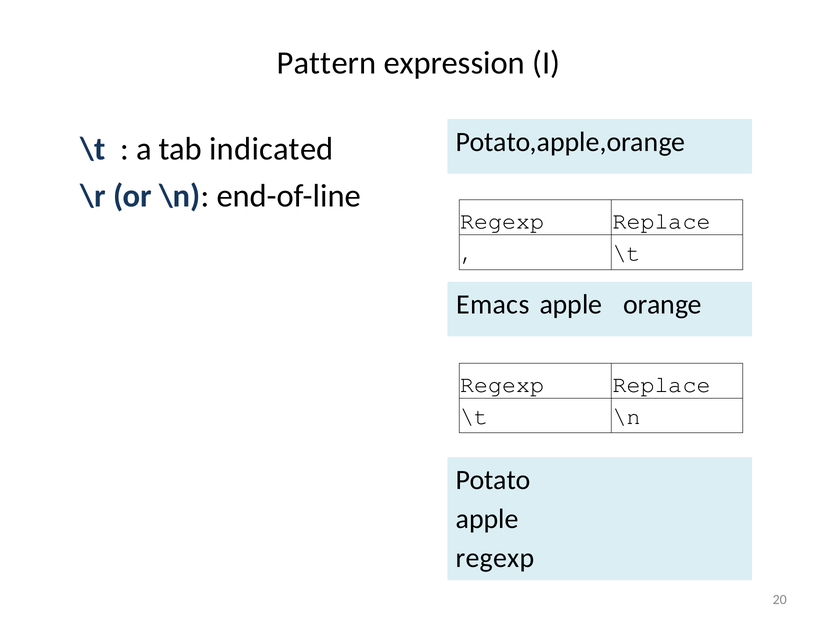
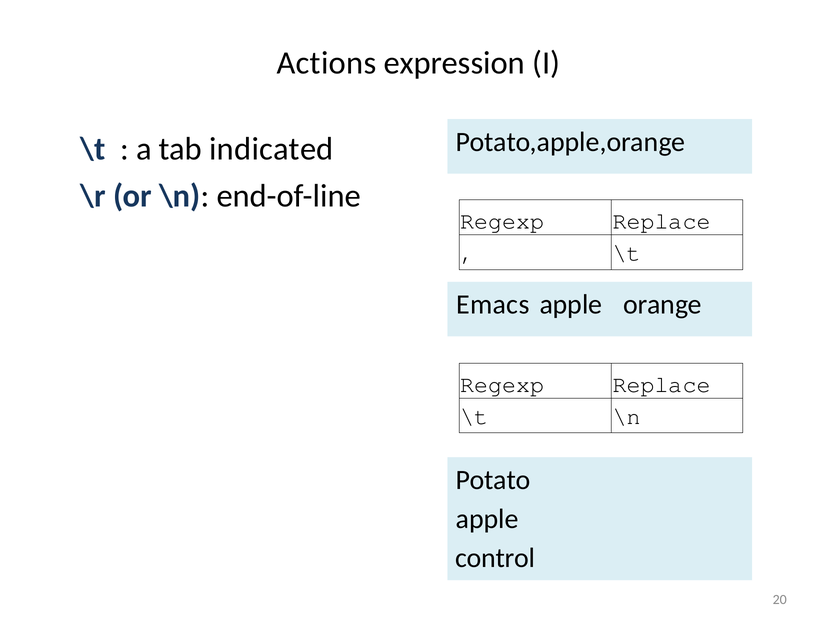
Pattern: Pattern -> Actions
regexp at (495, 558): regexp -> control
